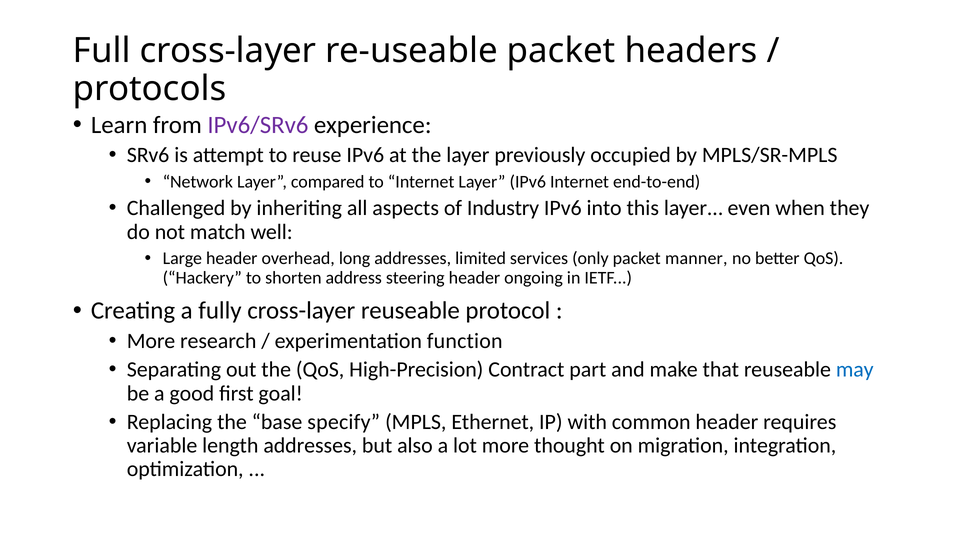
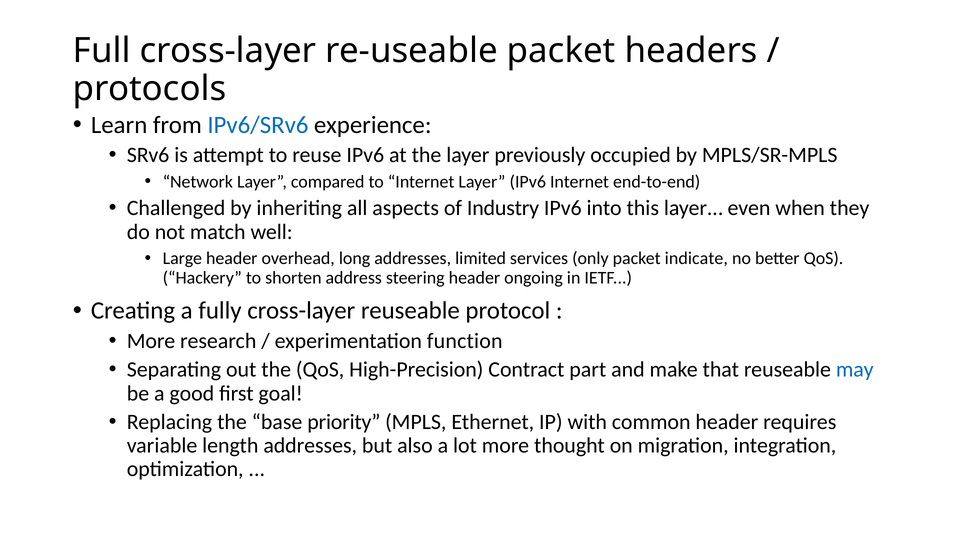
IPv6/SRv6 colour: purple -> blue
manner: manner -> indicate
specify: specify -> priority
